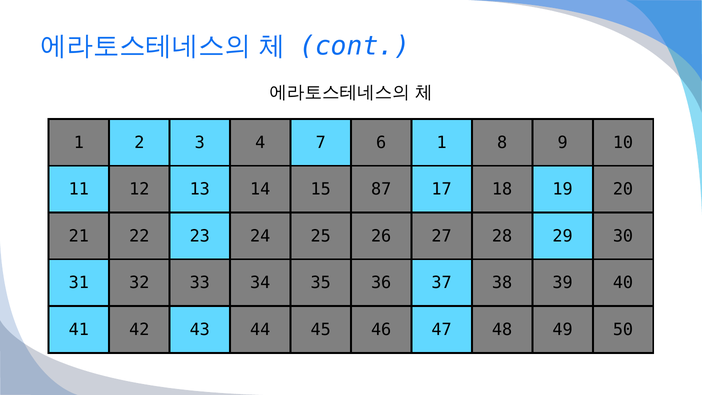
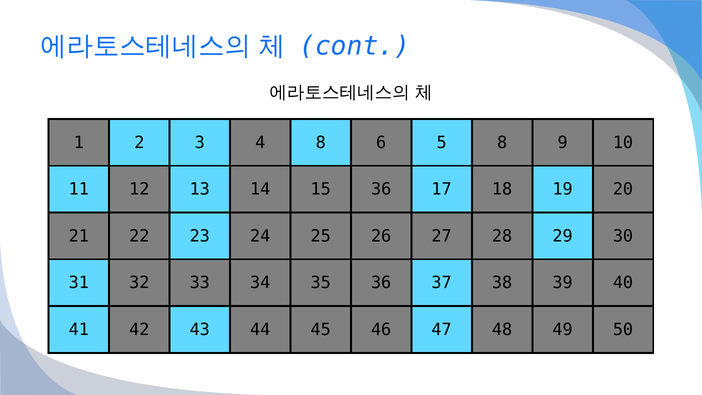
4 7: 7 -> 8
6 1: 1 -> 5
15 87: 87 -> 36
